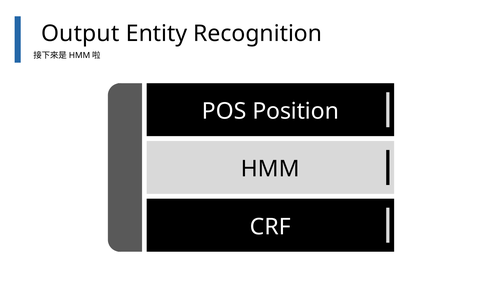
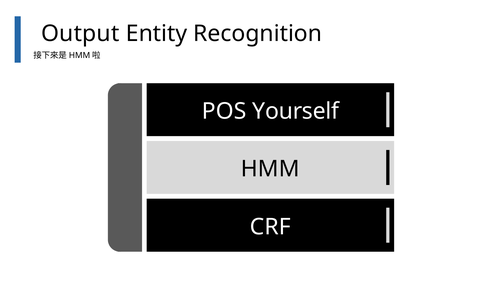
Position: Position -> Yourself
